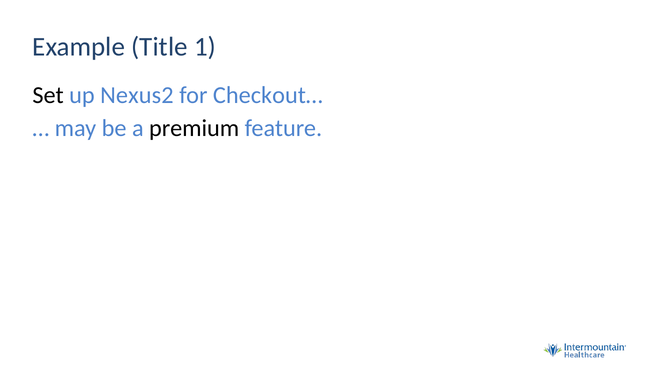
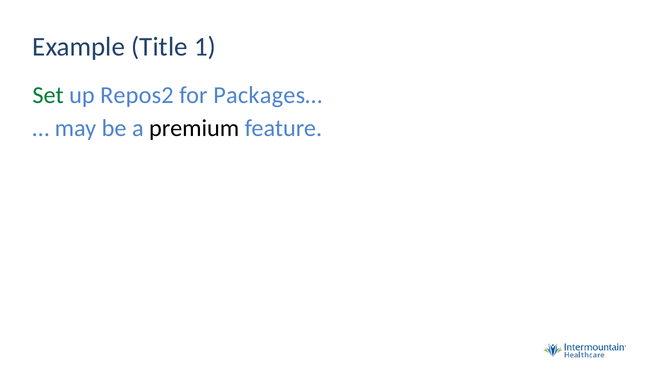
Set colour: black -> green
Nexus2: Nexus2 -> Repos2
Checkout…: Checkout… -> Packages…
